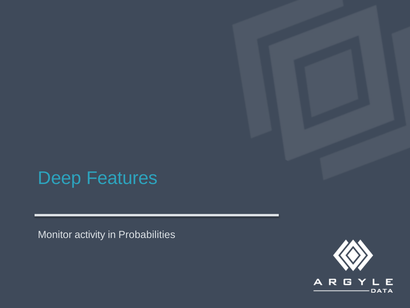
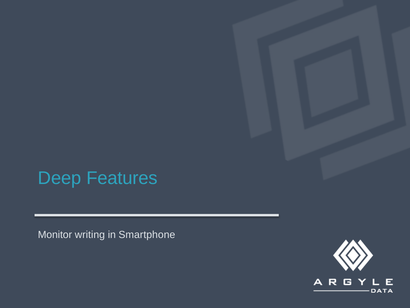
activity: activity -> writing
Probabilities: Probabilities -> Smartphone
